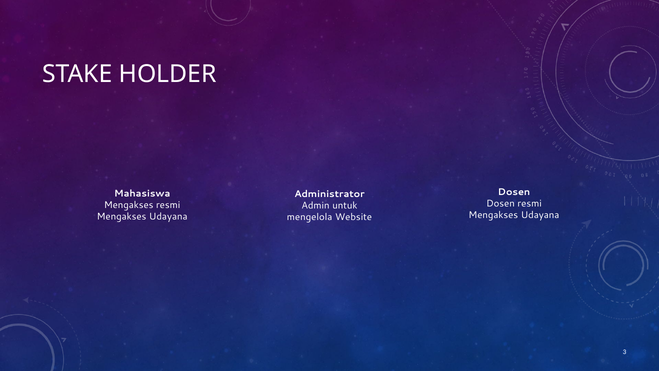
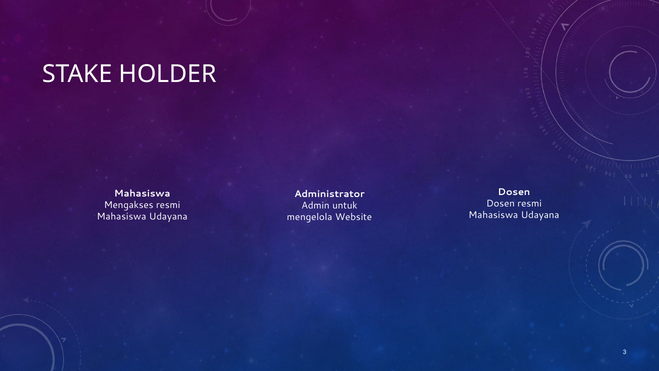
Mengakses at (493, 215): Mengakses -> Mahasiswa
Mengakses at (122, 216): Mengakses -> Mahasiswa
